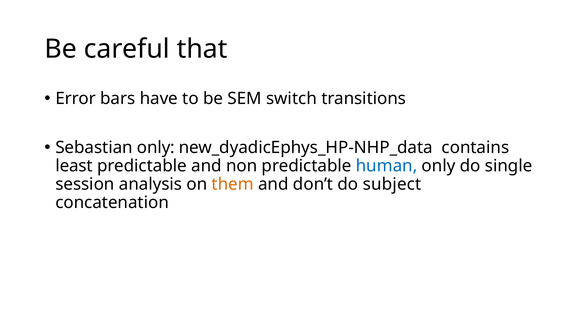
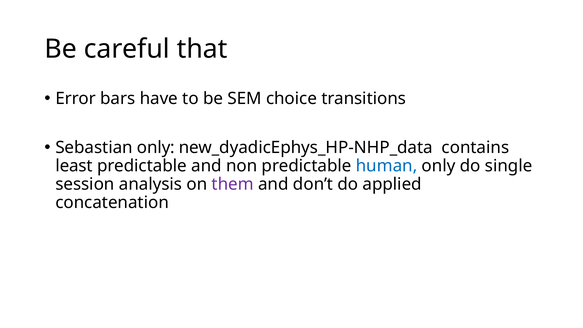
switch: switch -> choice
them colour: orange -> purple
subject: subject -> applied
